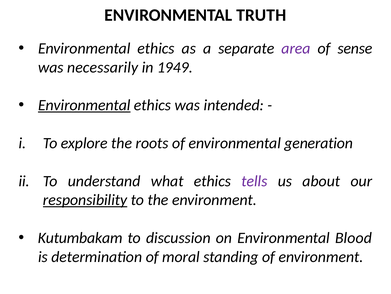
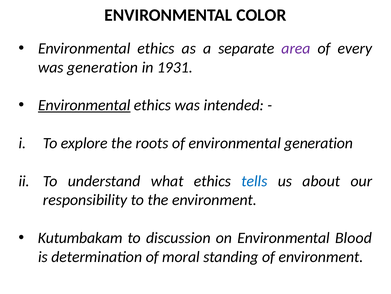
TRUTH: TRUTH -> COLOR
sense: sense -> every
was necessarily: necessarily -> generation
1949: 1949 -> 1931
tells colour: purple -> blue
responsibility underline: present -> none
